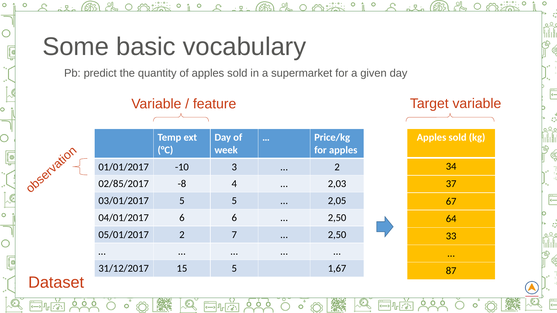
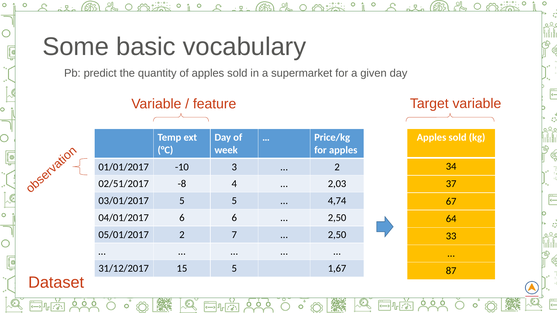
02/85/2017: 02/85/2017 -> 02/51/2017
2,05: 2,05 -> 4,74
